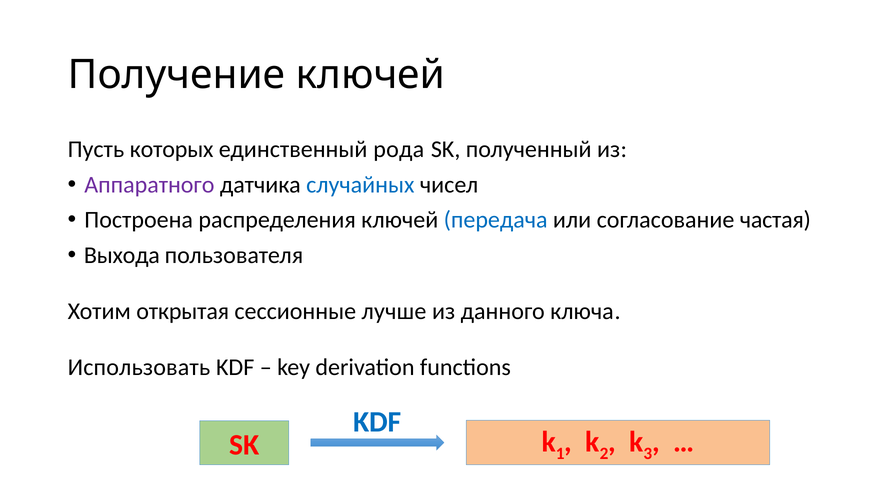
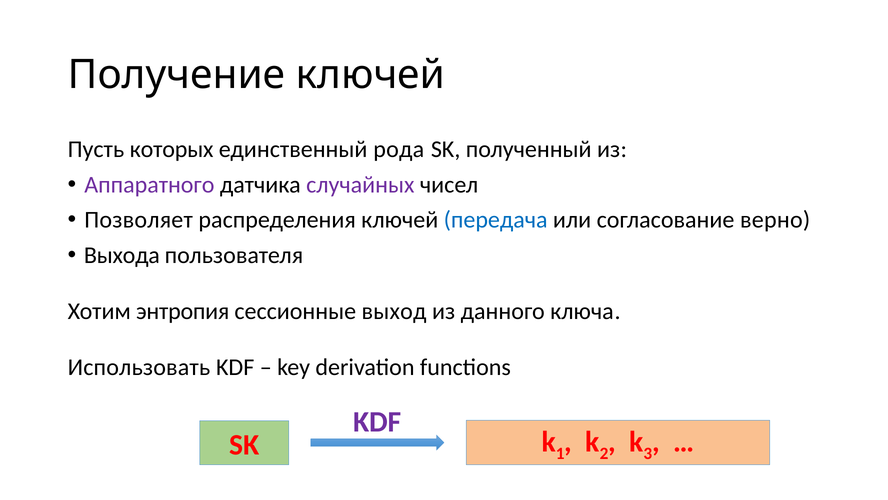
случайных colour: blue -> purple
Построена: Построена -> Позволяет
частая: частая -> верно
открытая: открытая -> энтропия
лучше: лучше -> выход
KDF at (377, 422) colour: blue -> purple
